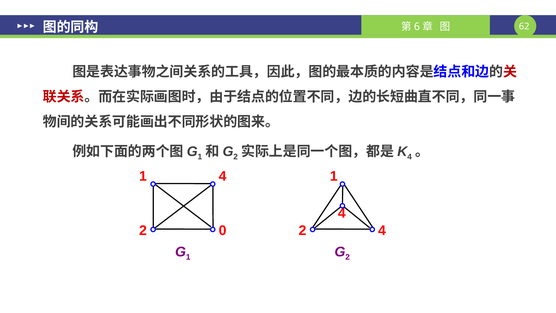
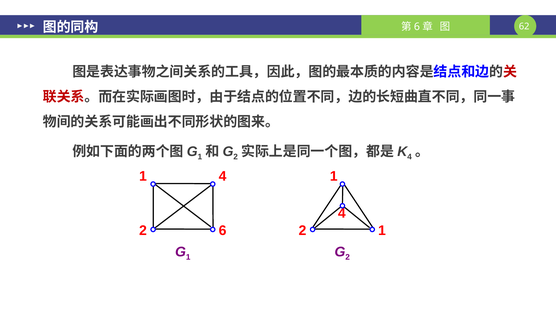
0: 0 -> 6
4 at (382, 230): 4 -> 1
